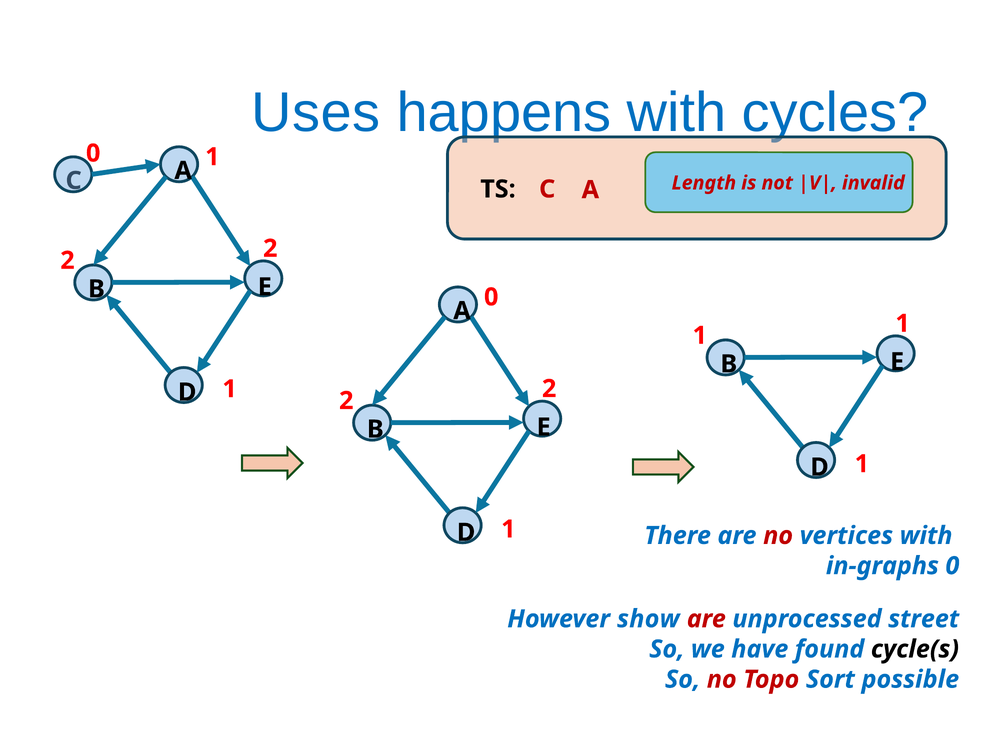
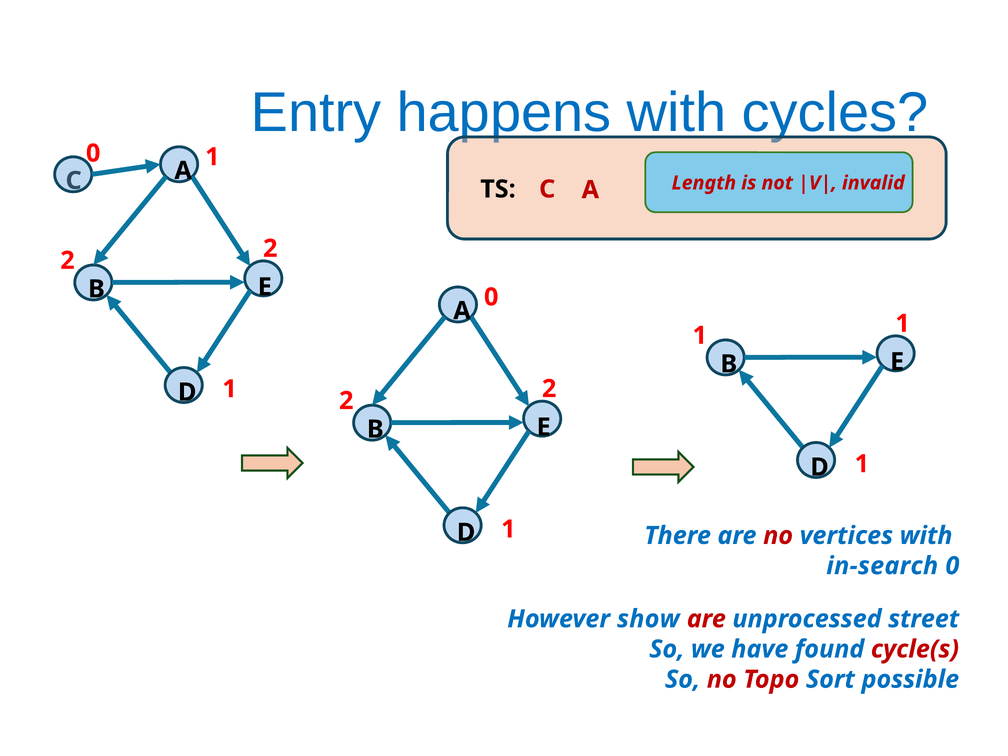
Uses: Uses -> Entry
in-graphs: in-graphs -> in-search
cycle(s colour: black -> red
